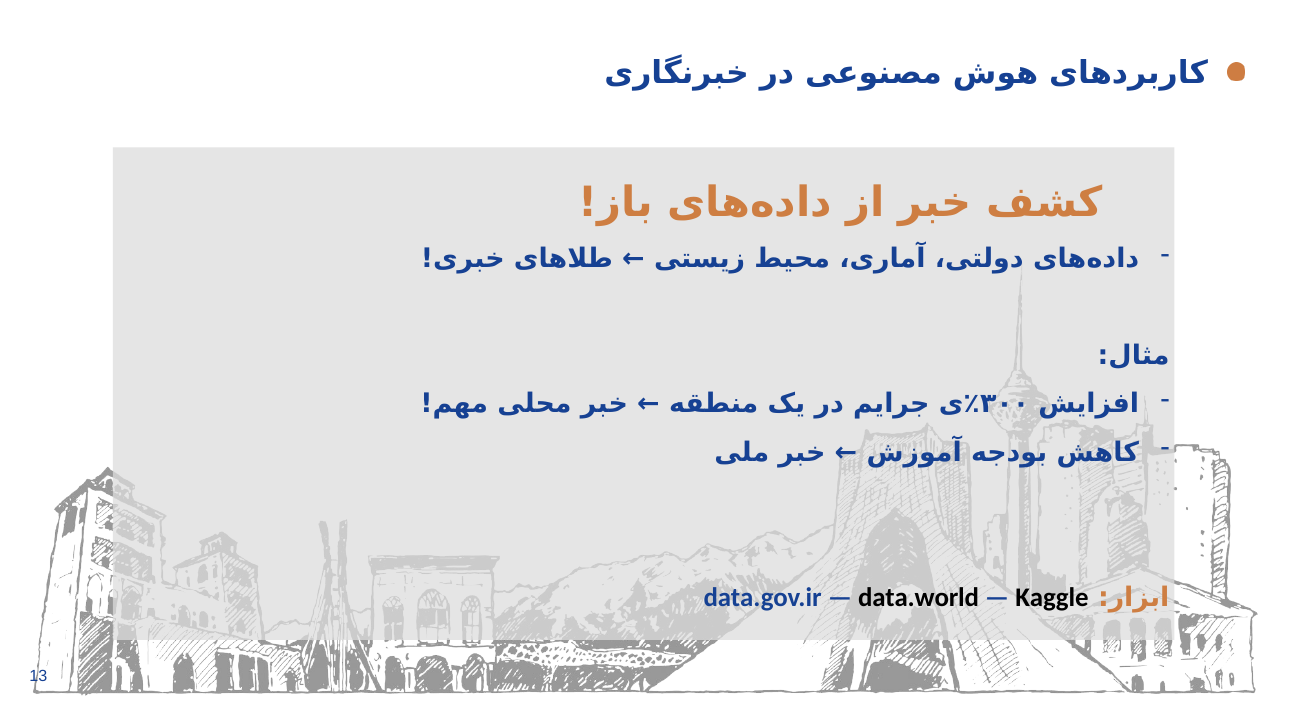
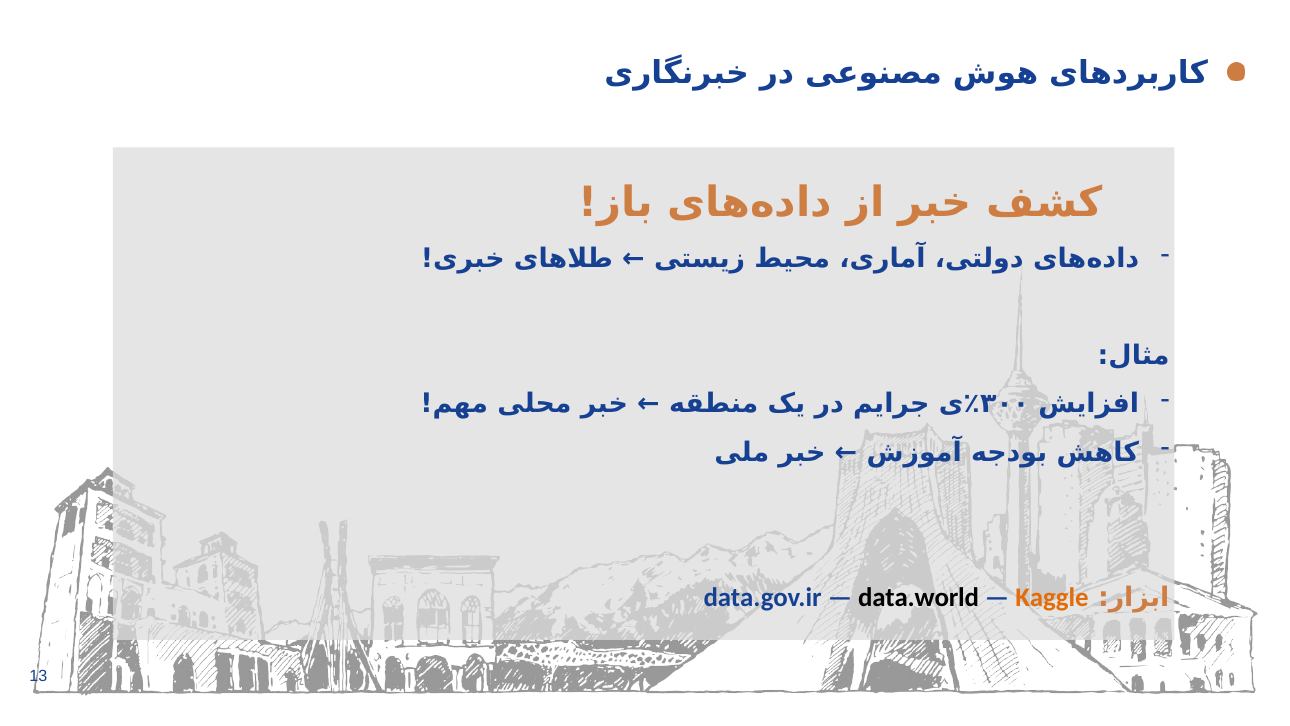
Kaggle colour: black -> orange
